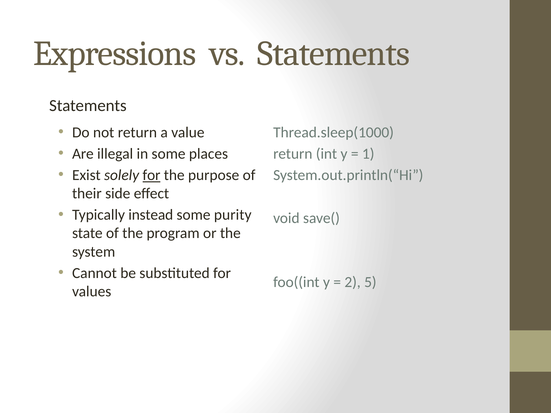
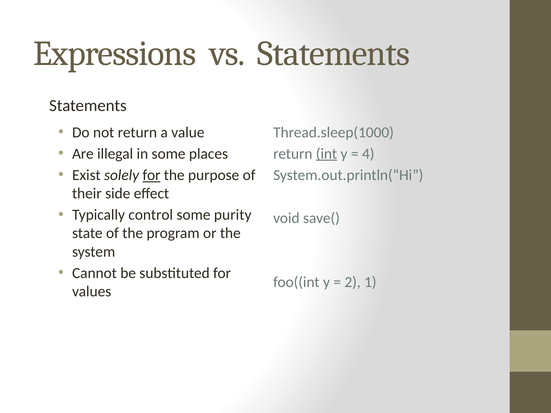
int underline: none -> present
1: 1 -> 4
instead: instead -> control
5: 5 -> 1
